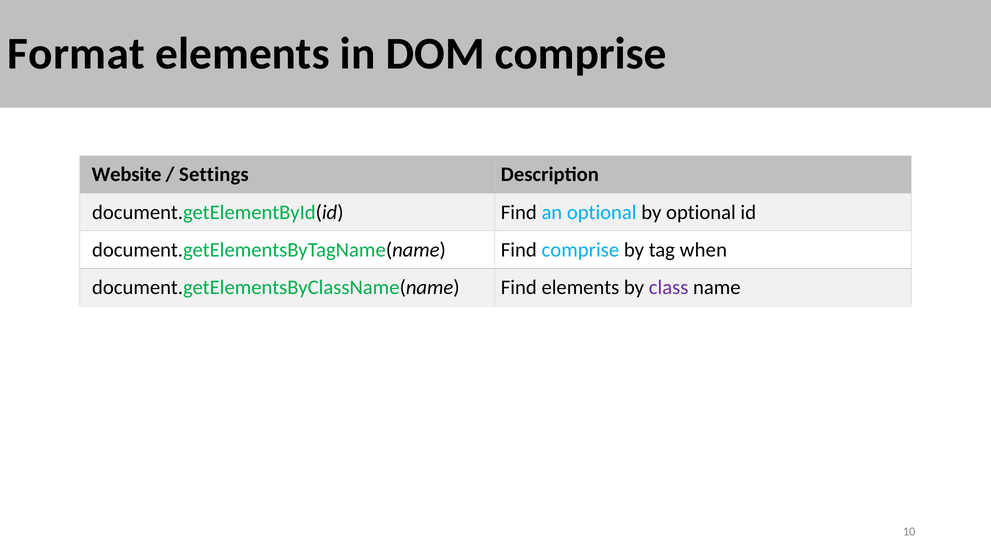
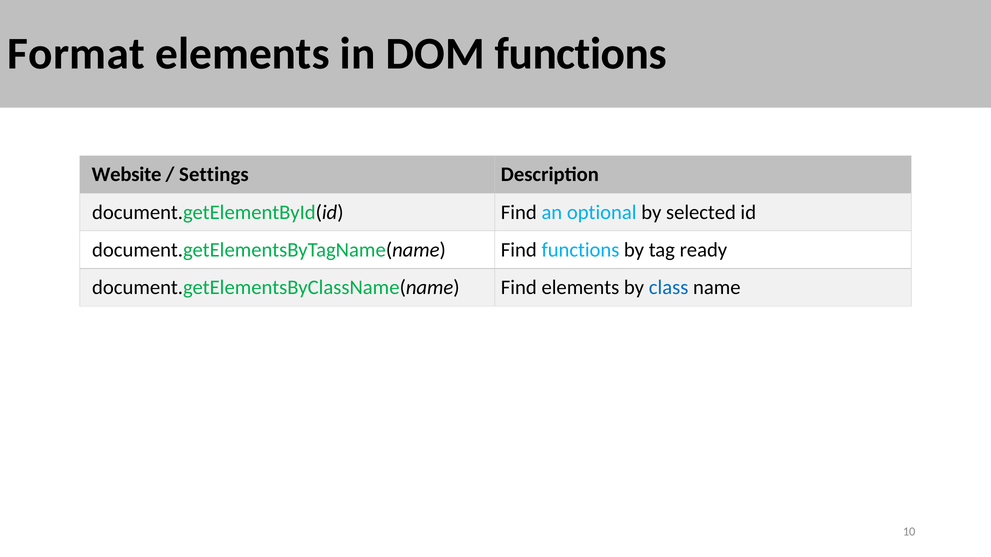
DOM comprise: comprise -> functions
by optional: optional -> selected
Find comprise: comprise -> functions
when: when -> ready
class colour: purple -> blue
